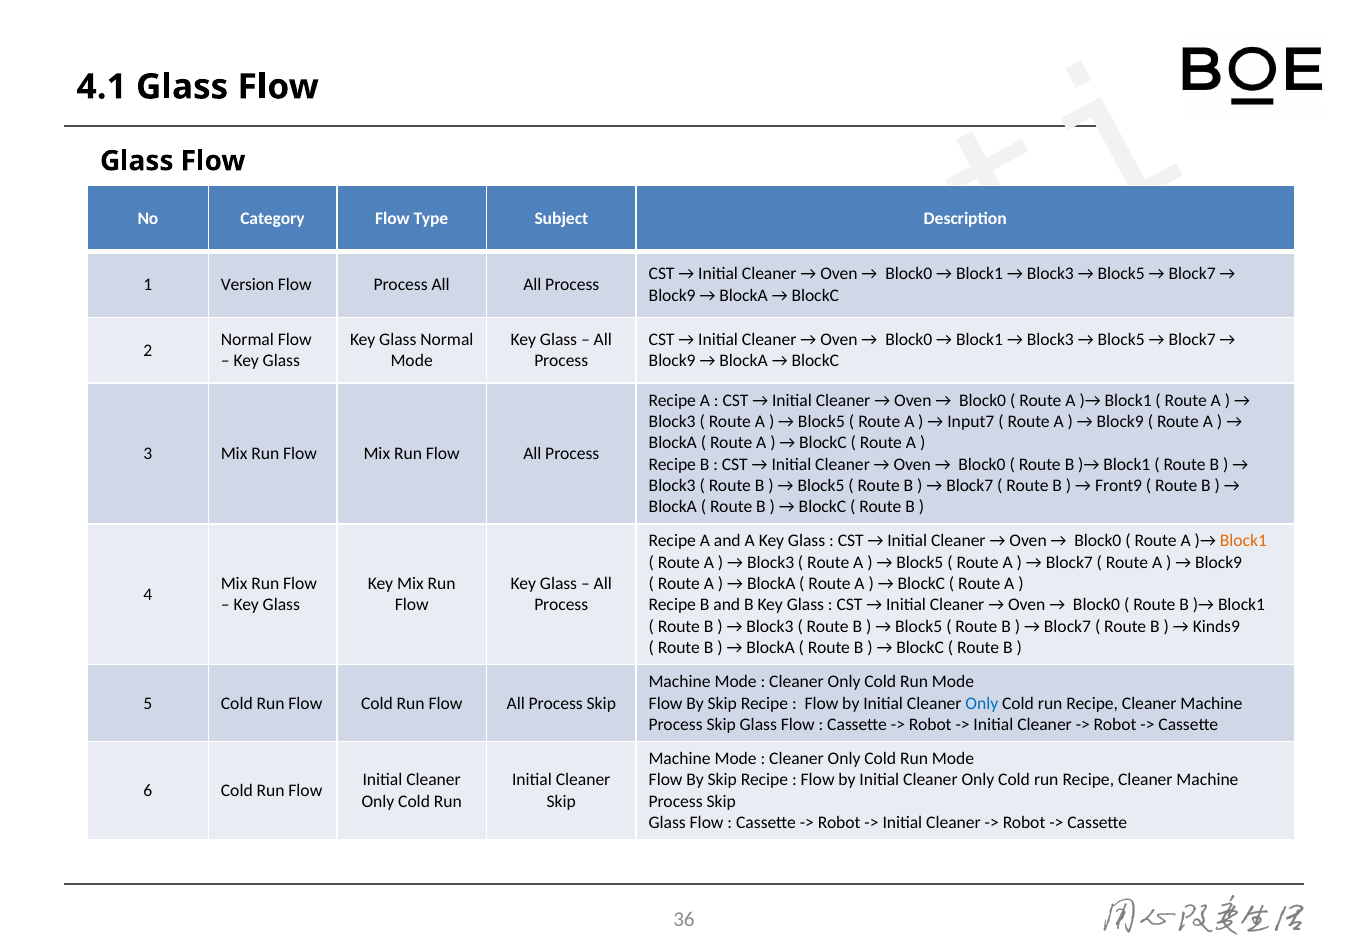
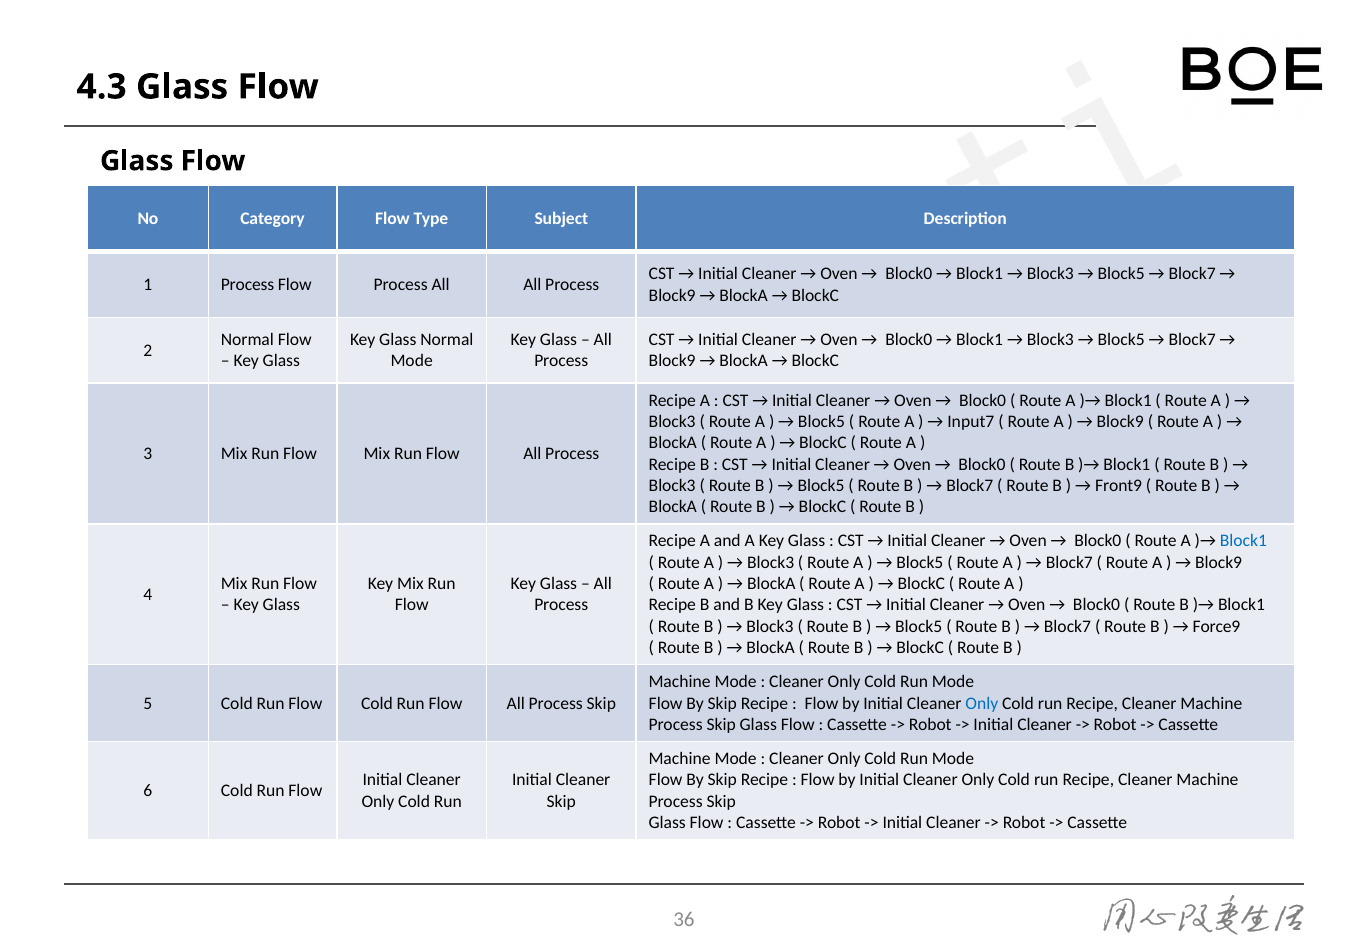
4.1: 4.1 -> 4.3
1 Version: Version -> Process
Block1 at (1243, 541) colour: orange -> blue
Kinds9: Kinds9 -> Force9
